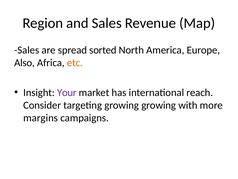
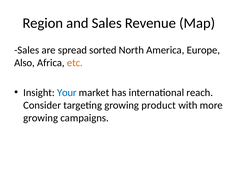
Your colour: purple -> blue
growing growing: growing -> product
margins at (41, 118): margins -> growing
